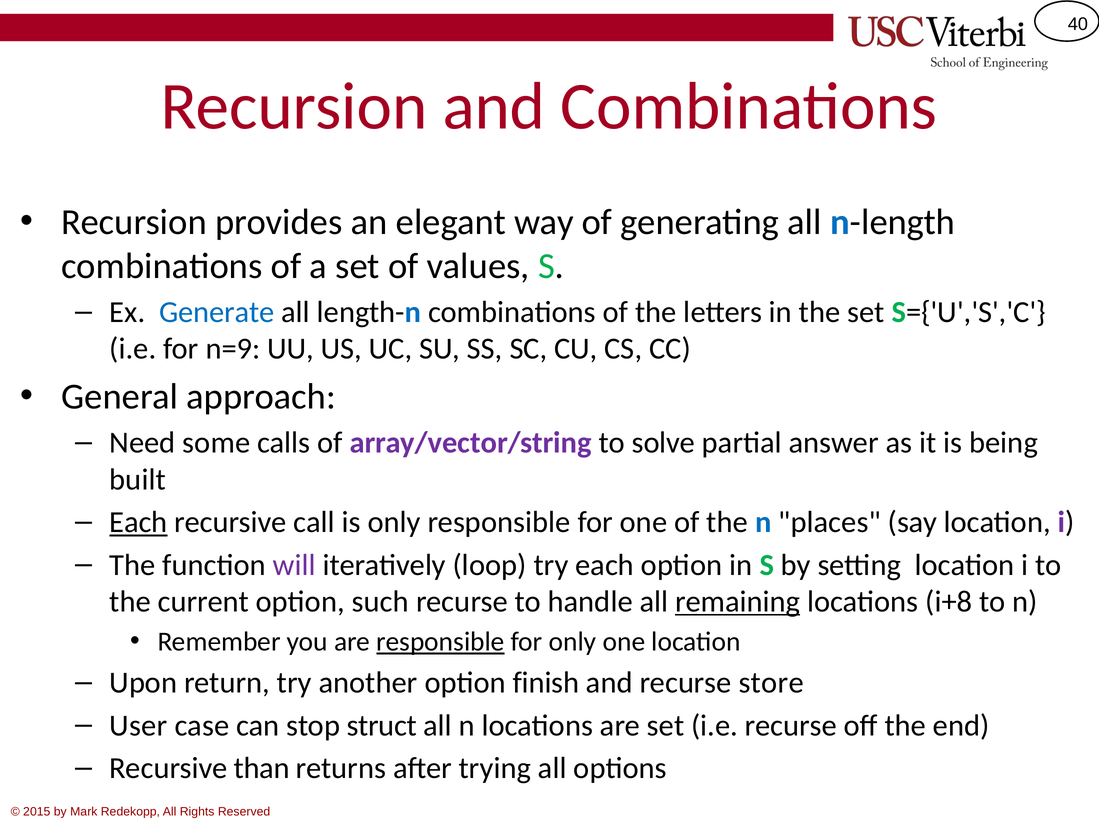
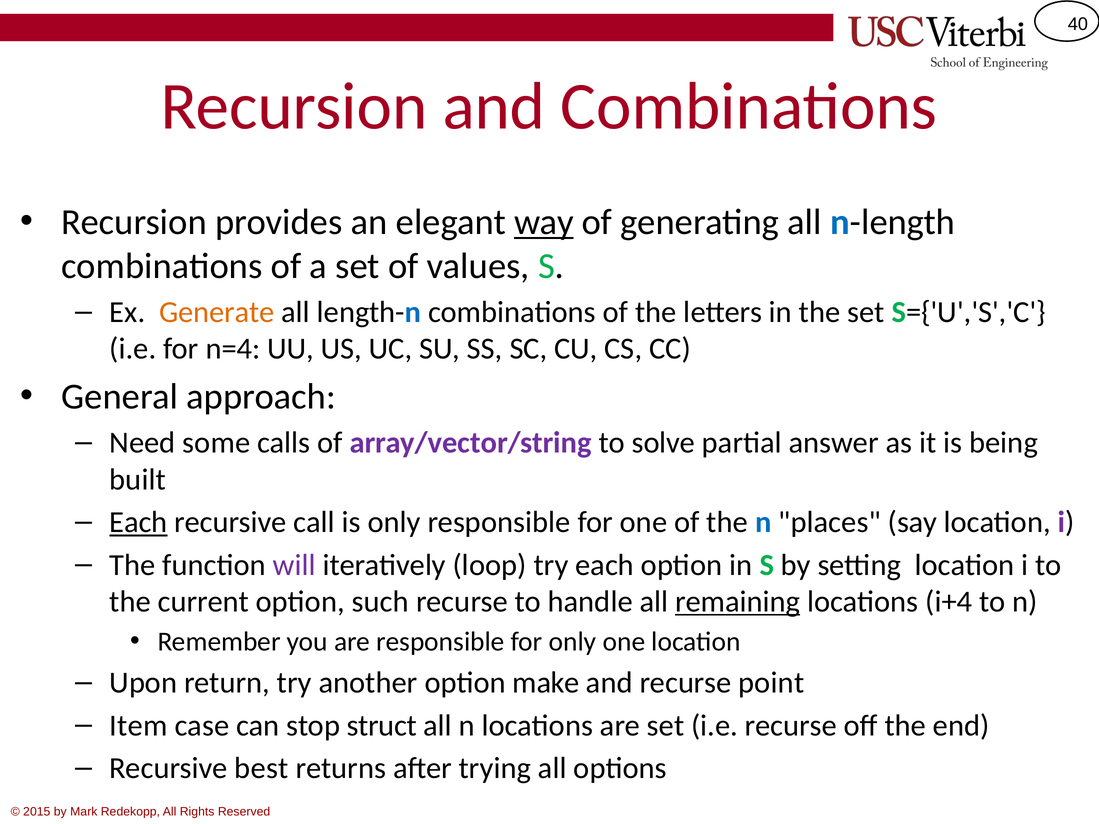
way underline: none -> present
Generate colour: blue -> orange
n=9: n=9 -> n=4
i+8: i+8 -> i+4
responsible at (440, 642) underline: present -> none
finish: finish -> make
store: store -> point
User: User -> Item
than: than -> best
